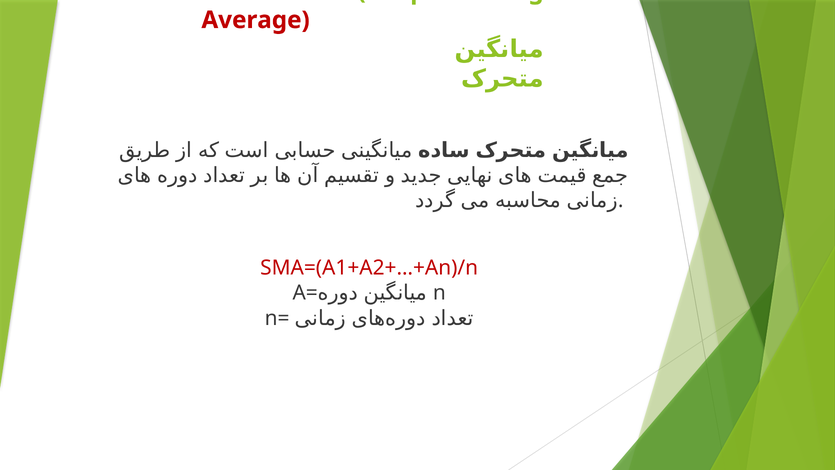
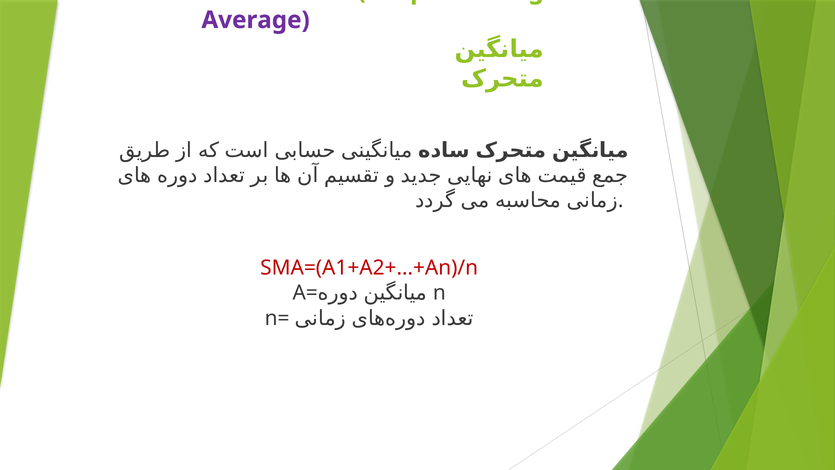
Average colour: red -> purple
